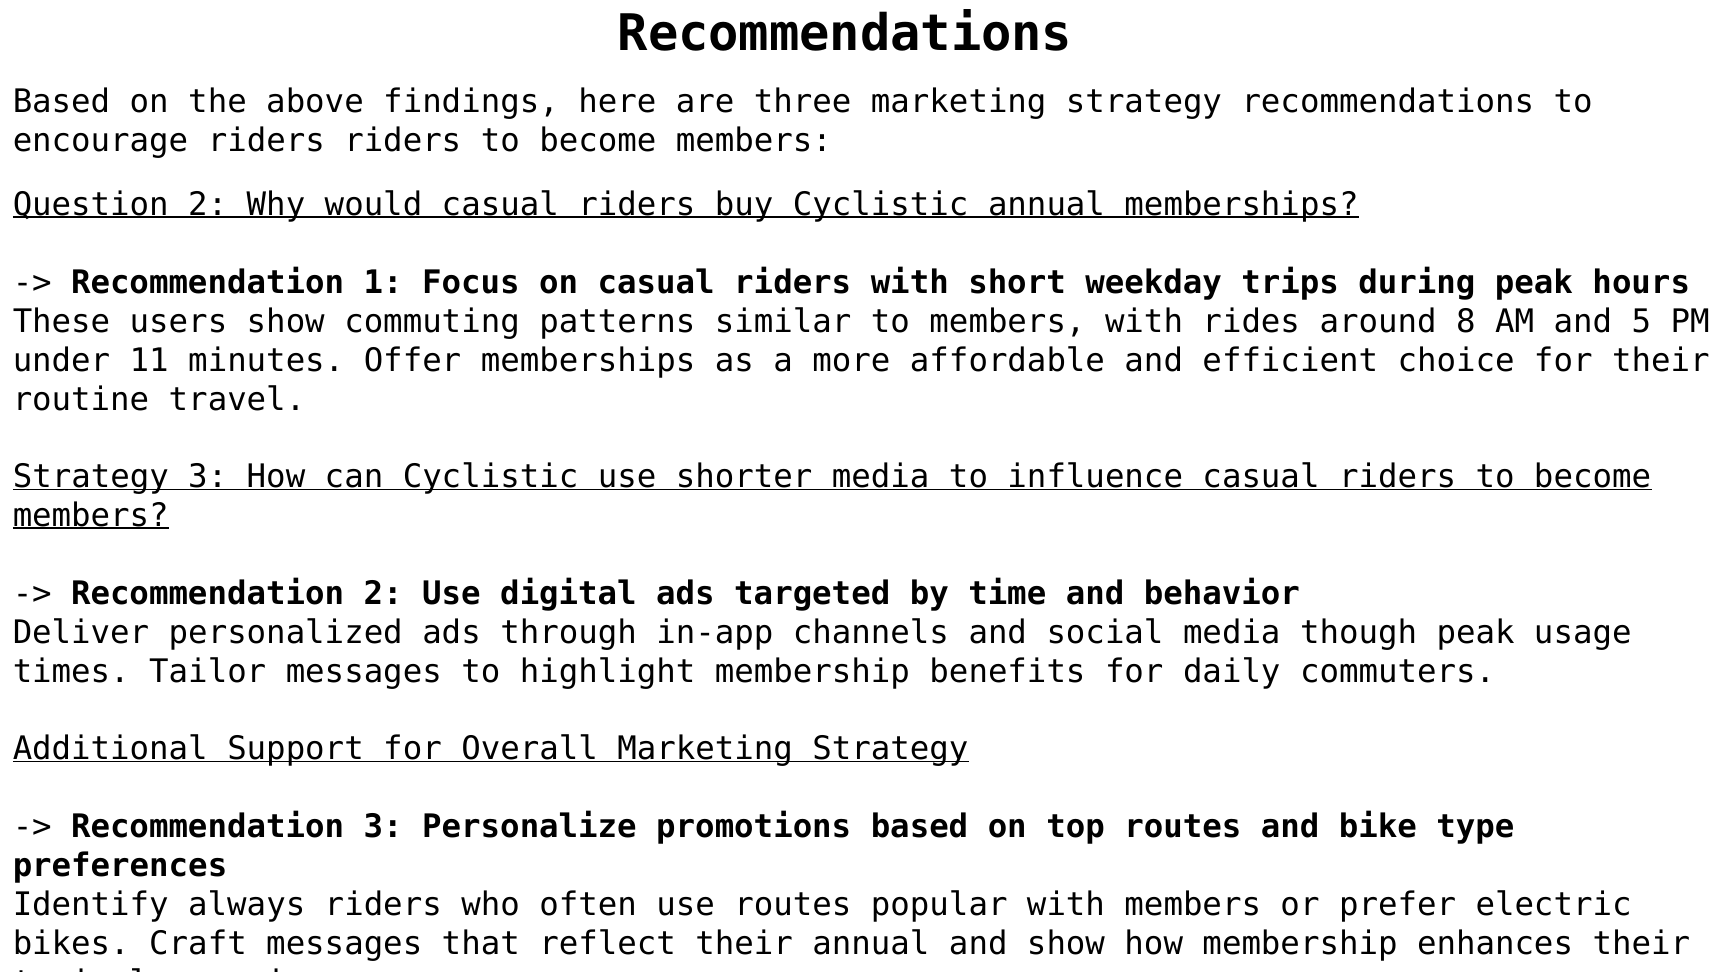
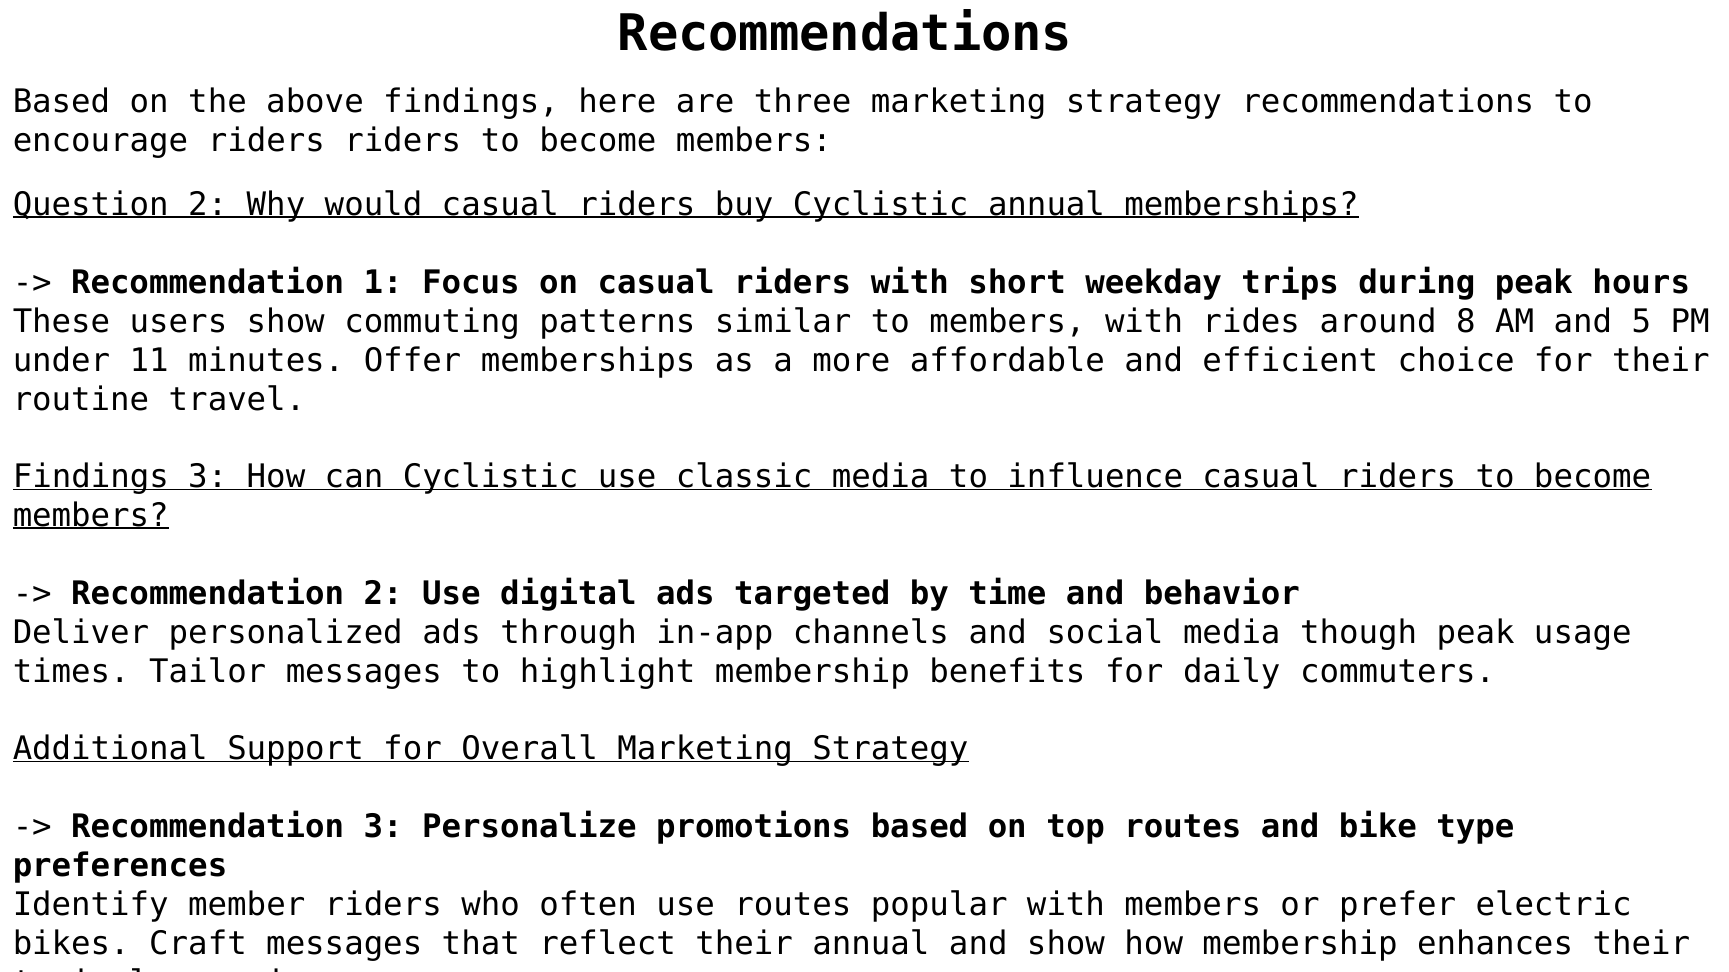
Strategy at (91, 477): Strategy -> Findings
shorter: shorter -> classic
always: always -> member
